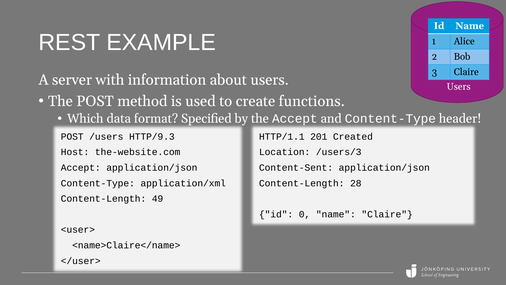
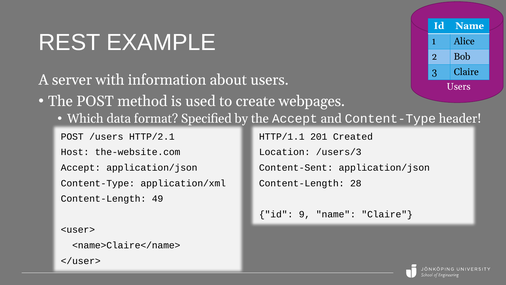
functions: functions -> webpages
HTTP/9.3: HTTP/9.3 -> HTTP/2.1
0: 0 -> 9
